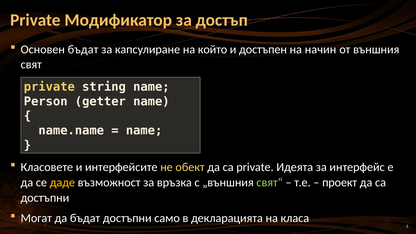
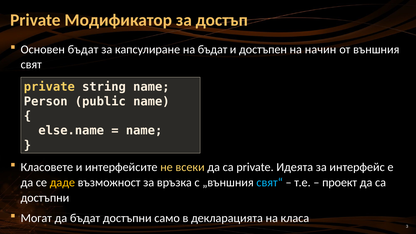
на който: който -> бъдат
getter: getter -> public
name.name: name.name -> else.name
обект: обект -> всеки
свят“ colour: light green -> light blue
